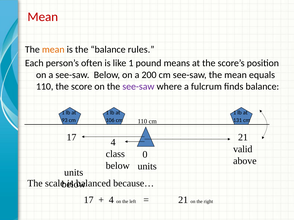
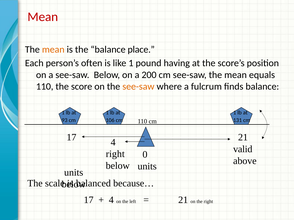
rules: rules -> place
means: means -> having
see-saw at (138, 87) colour: purple -> orange
class at (115, 154): class -> right
